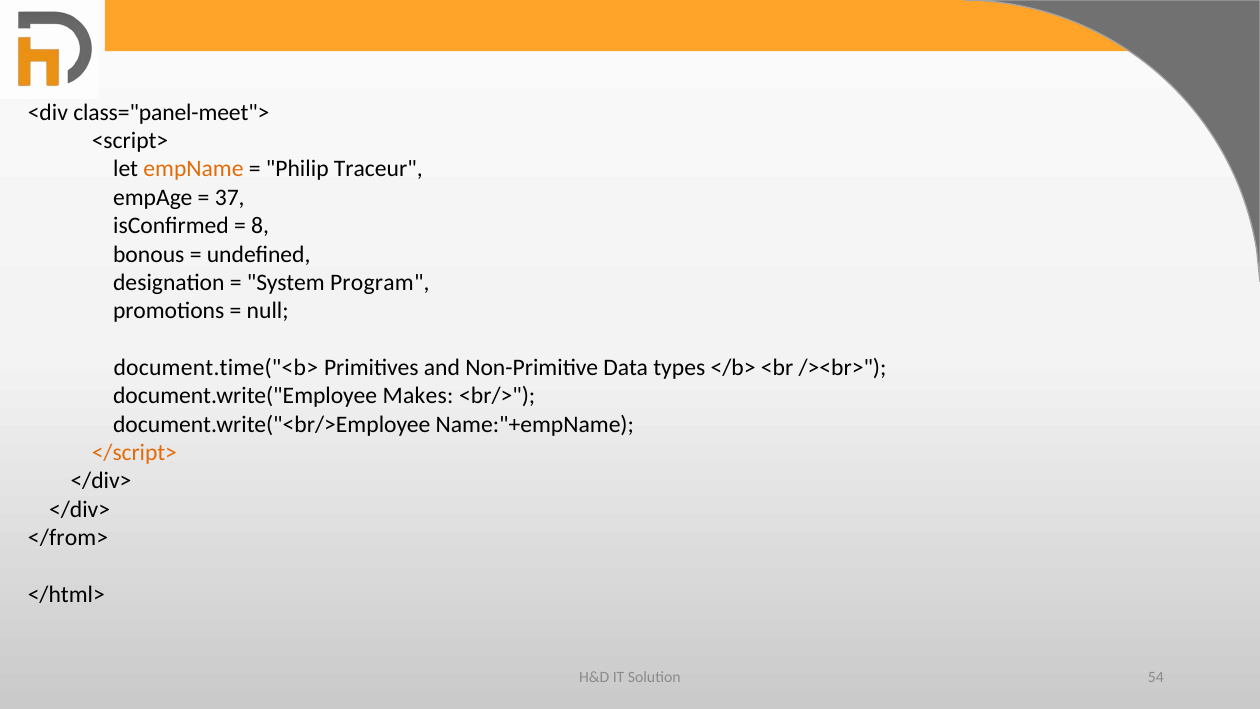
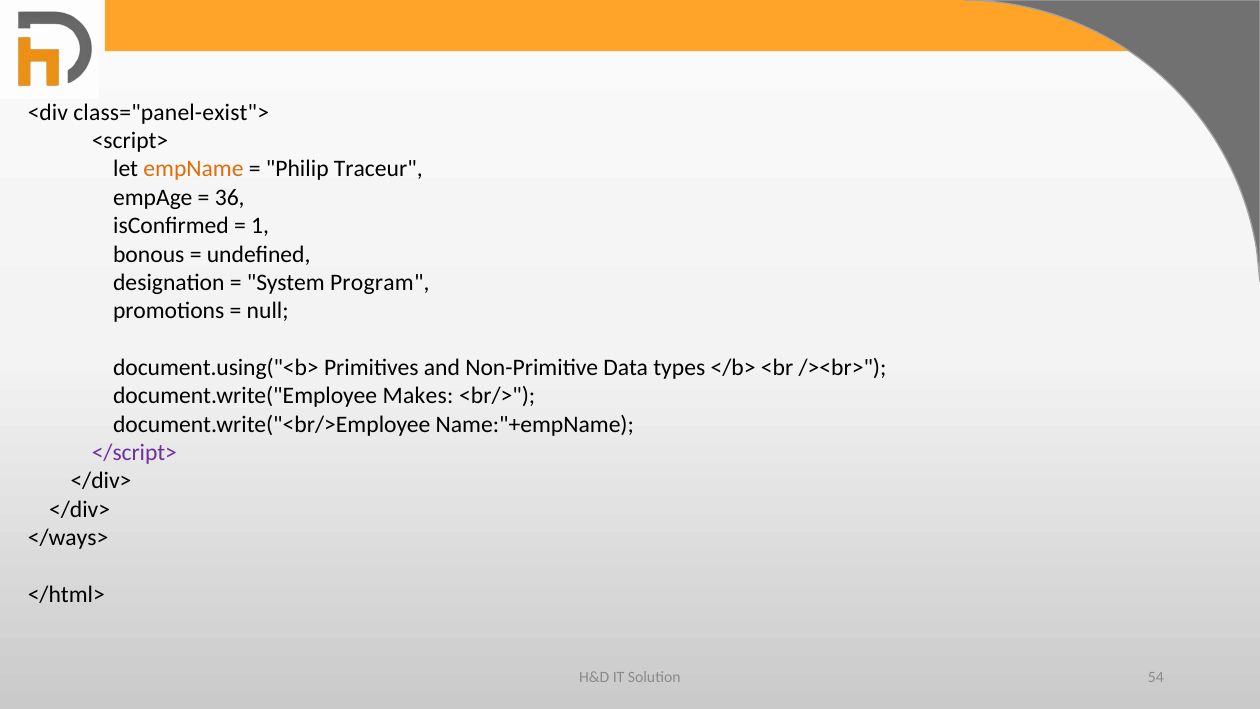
class="panel-meet">: class="panel-meet"> -> class="panel-exist">
37: 37 -> 36
8: 8 -> 1
document.time("<b>: document.time("<b> -> document.using("<b>
</script> colour: orange -> purple
</from>: </from> -> </ways>
